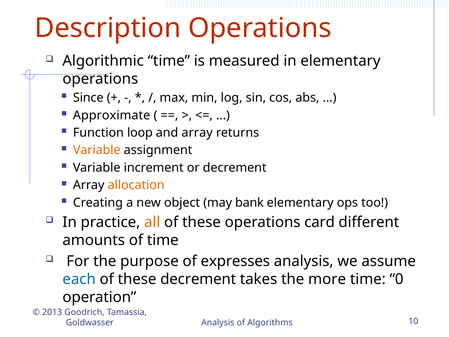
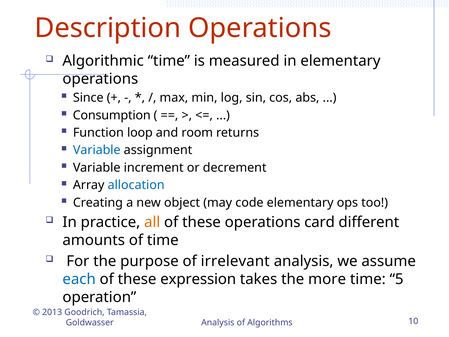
Approximate: Approximate -> Consumption
and array: array -> room
Variable at (97, 150) colour: orange -> blue
allocation colour: orange -> blue
bank: bank -> code
expresses: expresses -> irrelevant
these decrement: decrement -> expression
0: 0 -> 5
